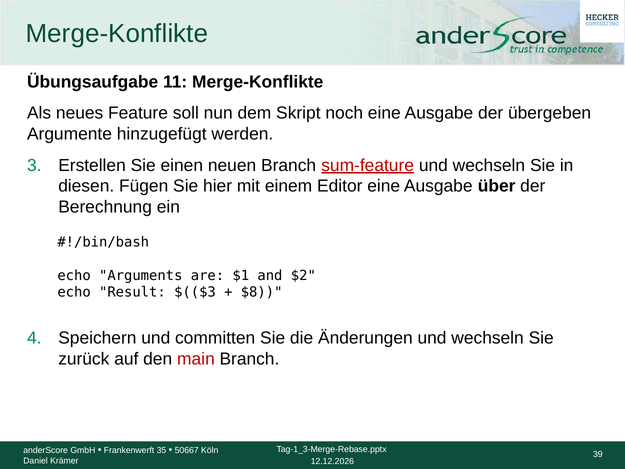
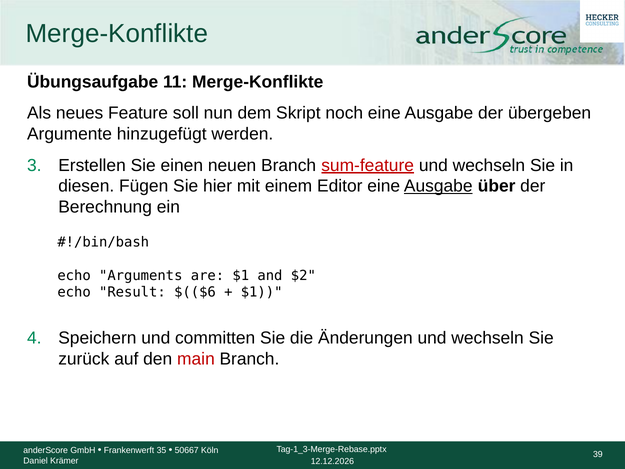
Ausgabe at (438, 186) underline: none -> present
$(($3: $(($3 -> $(($6
$8 at (262, 292): $8 -> $1
